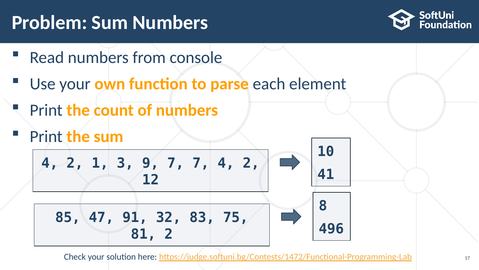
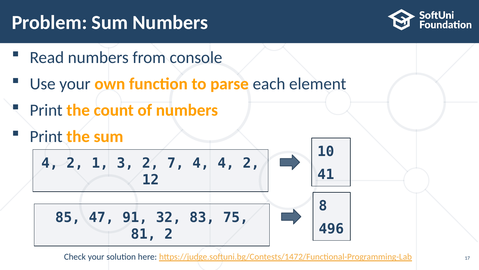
3 9: 9 -> 2
7 7: 7 -> 4
